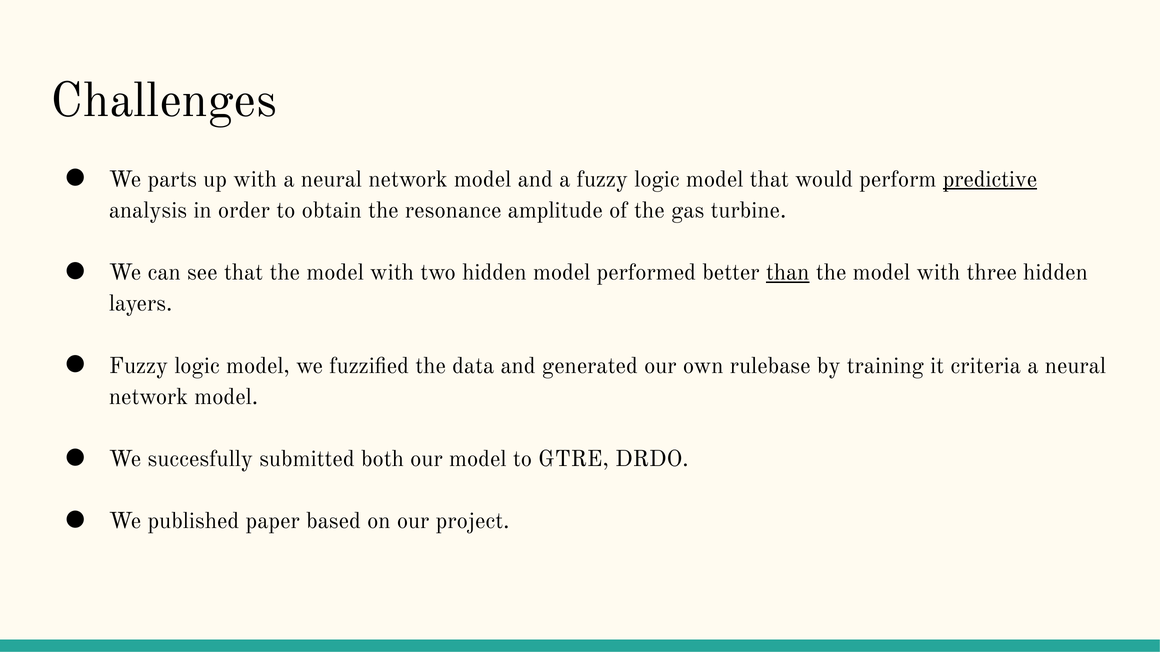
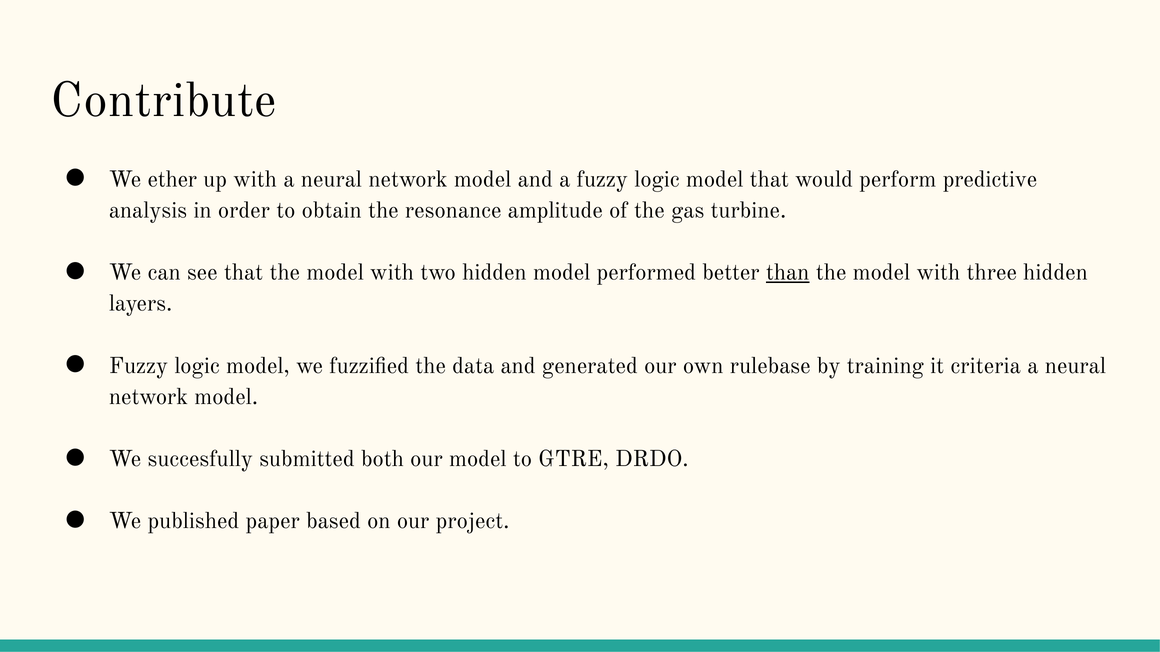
Challenges: Challenges -> Contribute
parts: parts -> ether
predictive underline: present -> none
